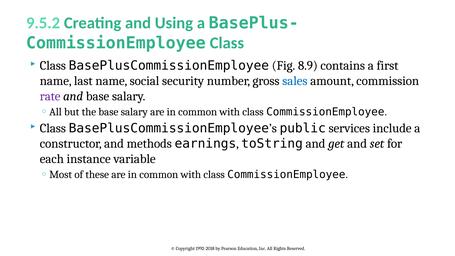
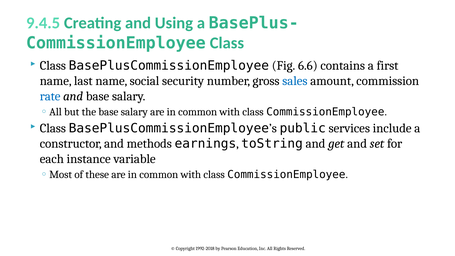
9.5.2: 9.5.2 -> 9.4.5
8.9: 8.9 -> 6.6
rate colour: purple -> blue
